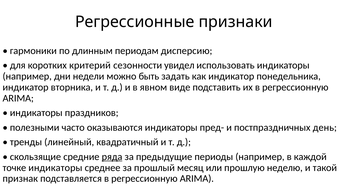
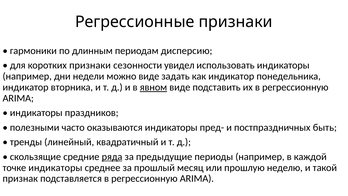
коротких критерий: критерий -> признаки
можно быть: быть -> виде
явном underline: none -> present
день: день -> быть
